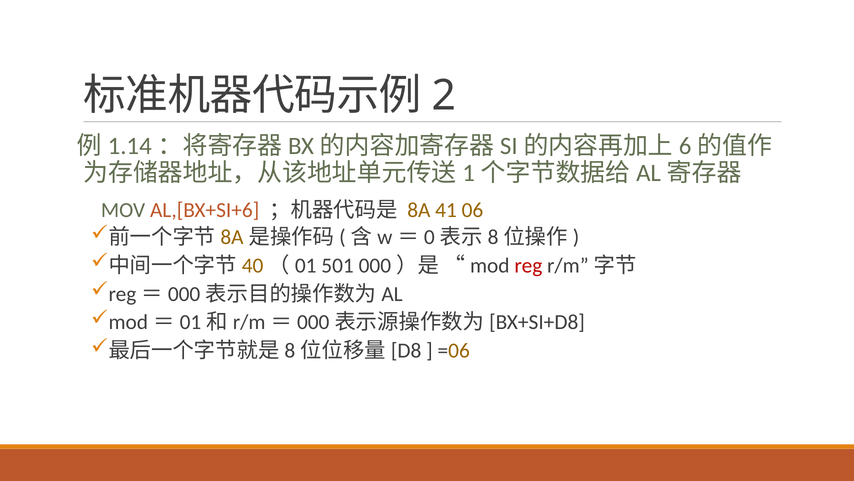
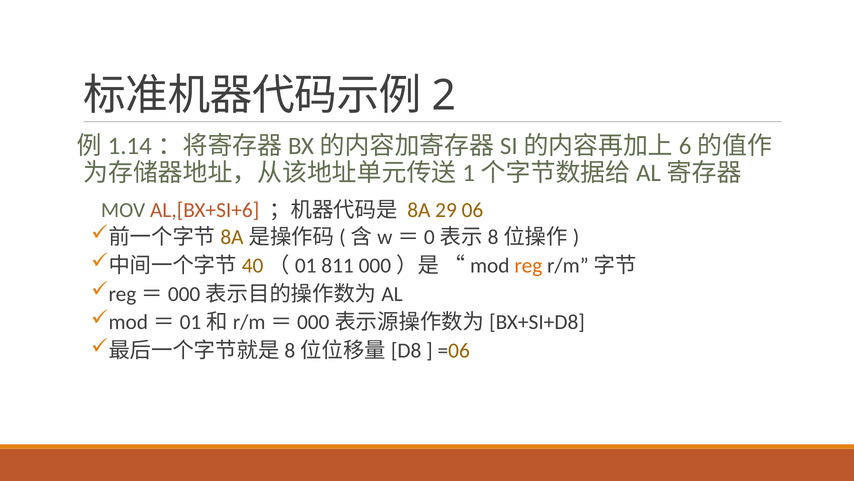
41: 41 -> 29
501: 501 -> 811
reg colour: red -> orange
